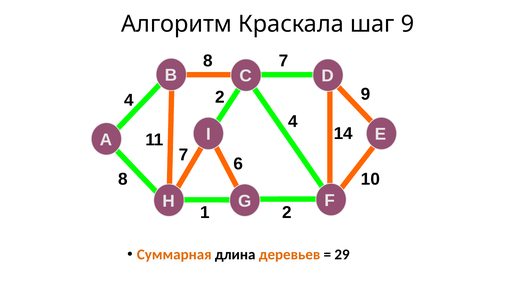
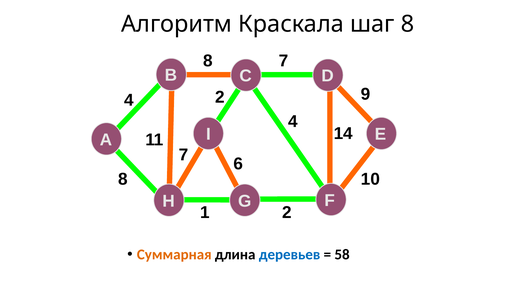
шаг 9: 9 -> 8
деревьев colour: orange -> blue
29: 29 -> 58
